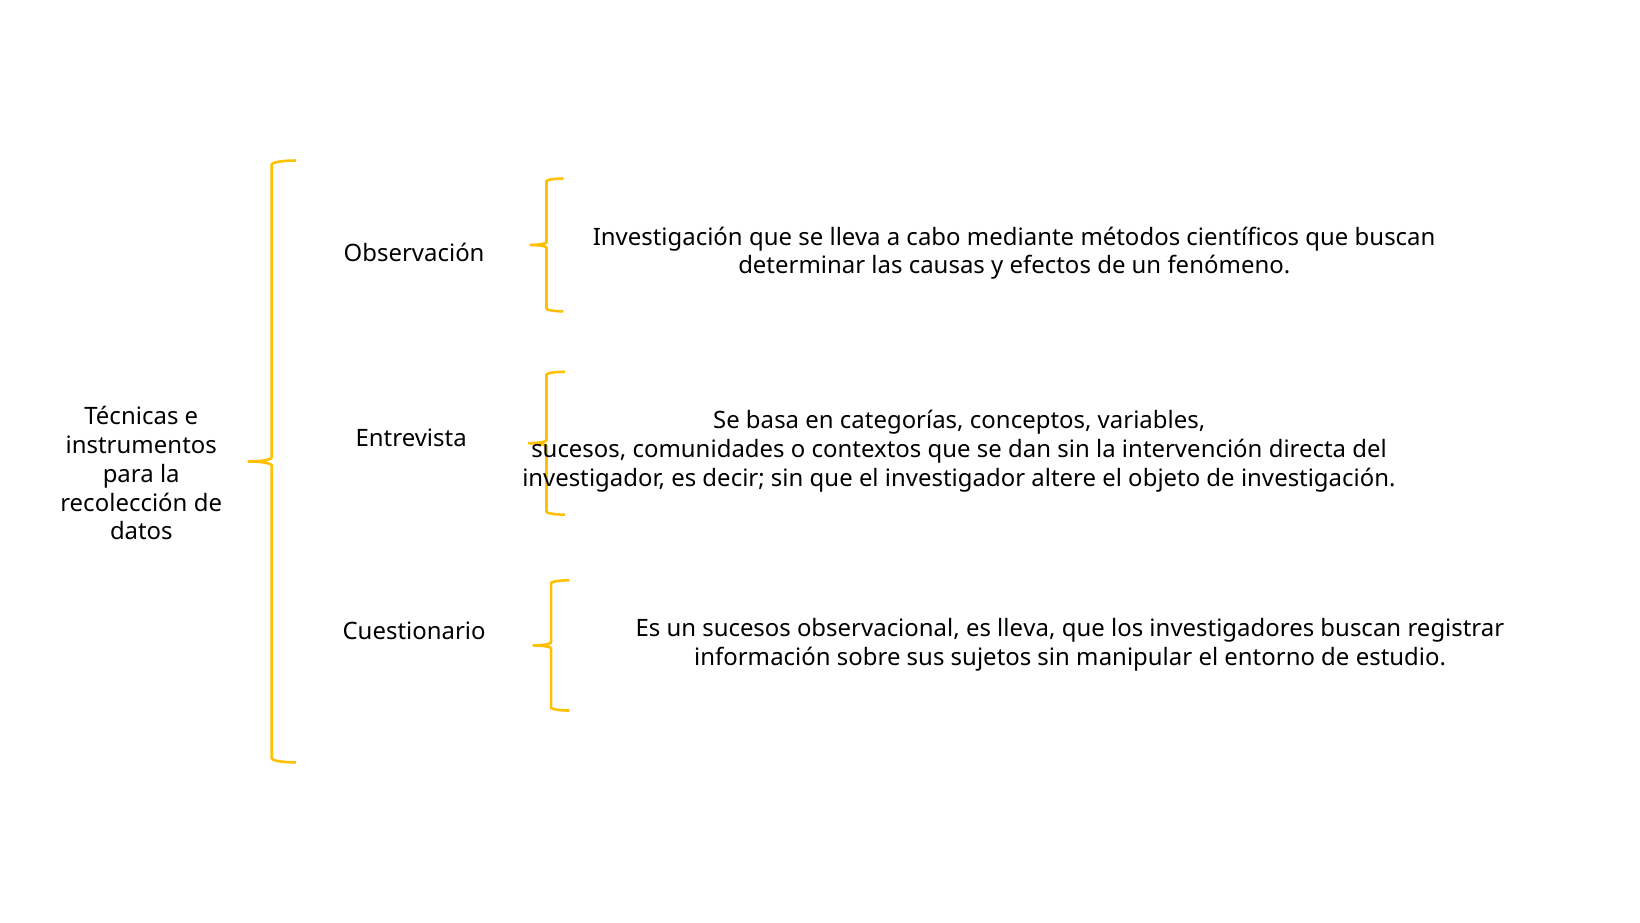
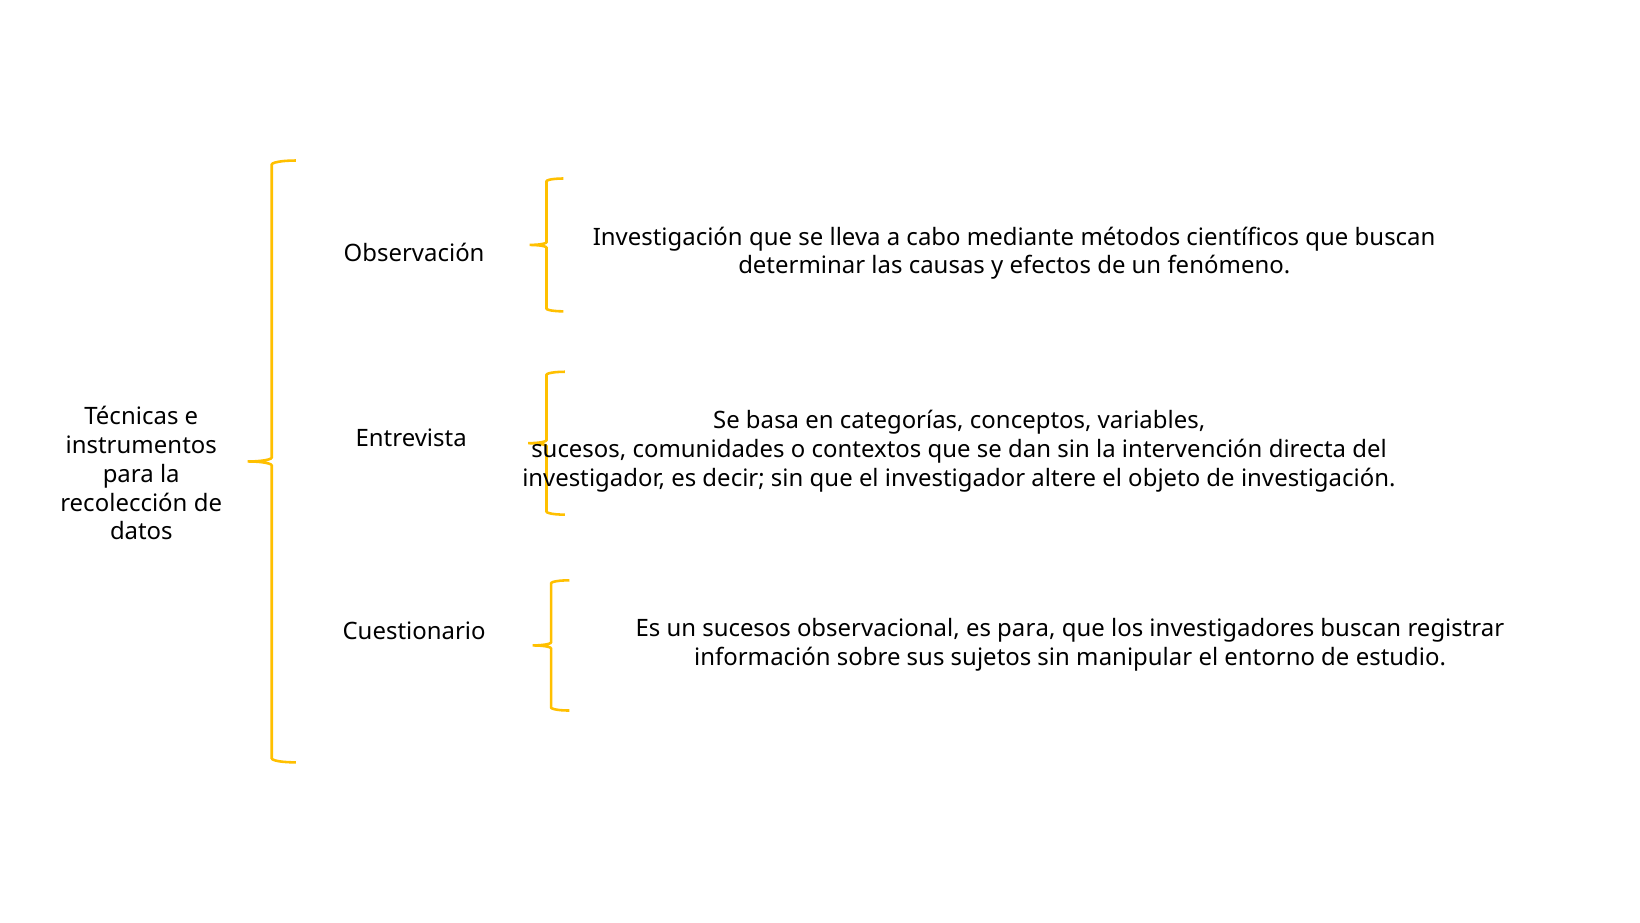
es lleva: lleva -> para
